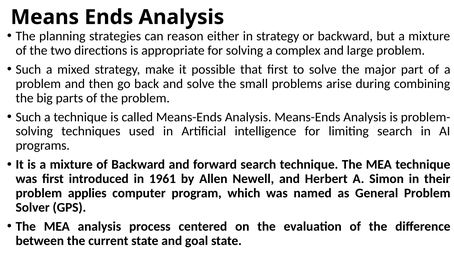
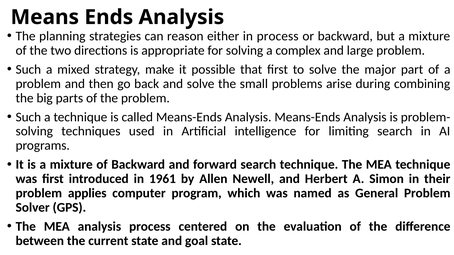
in strategy: strategy -> process
